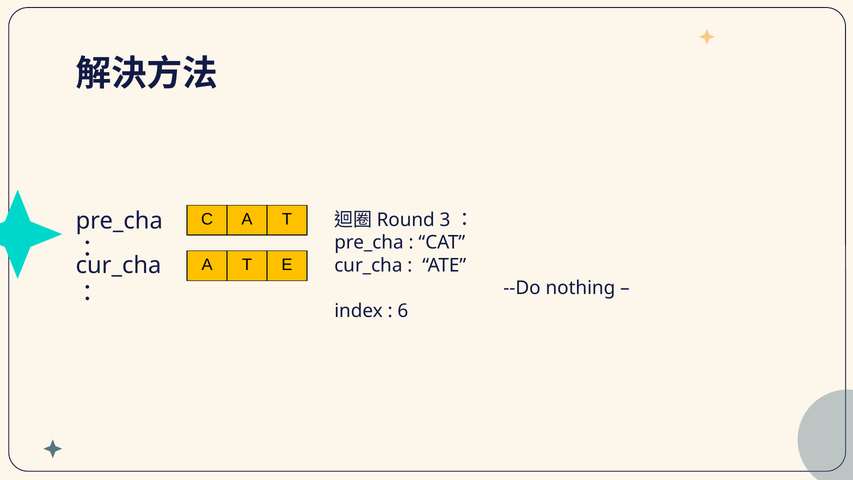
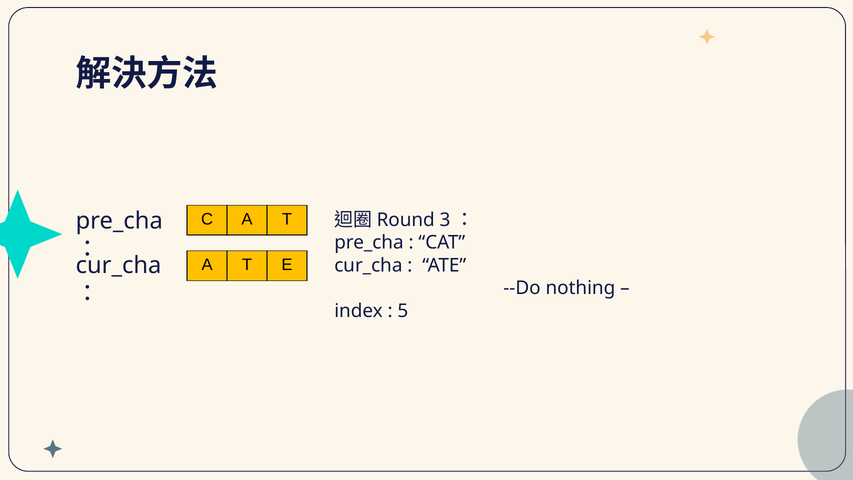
6: 6 -> 5
